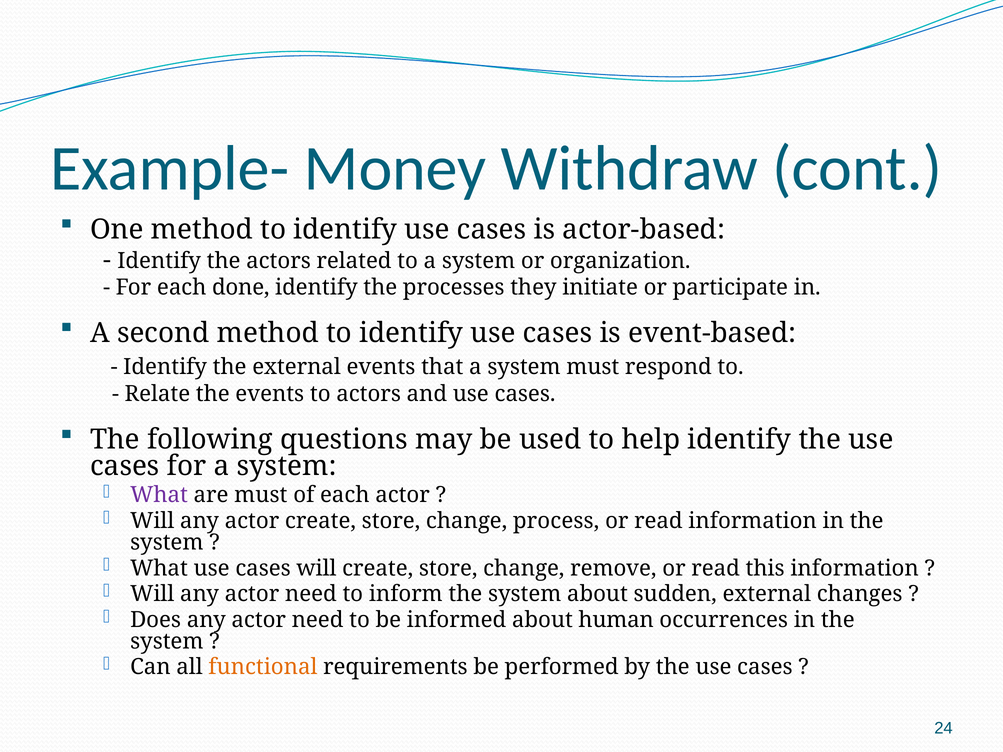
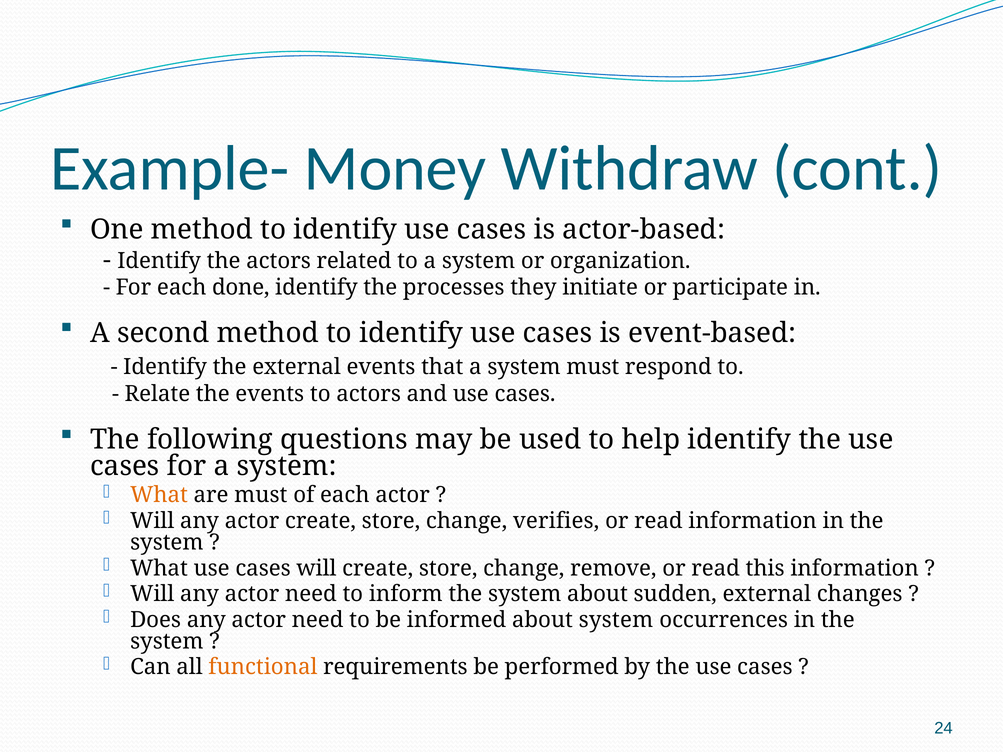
What at (159, 495) colour: purple -> orange
process: process -> verifies
about human: human -> system
